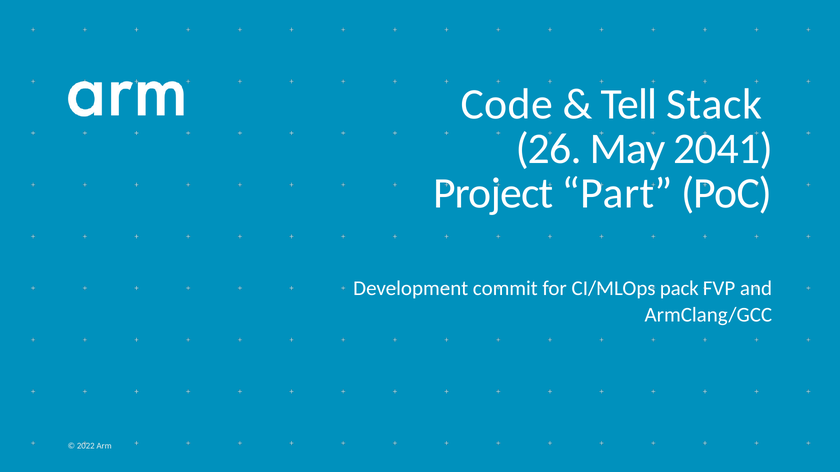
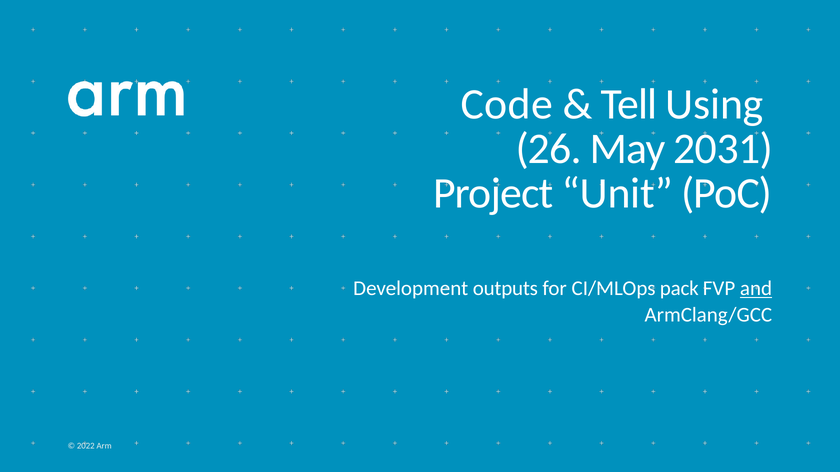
Stack: Stack -> Using
2041: 2041 -> 2031
Part: Part -> Unit
commit: commit -> outputs
and underline: none -> present
